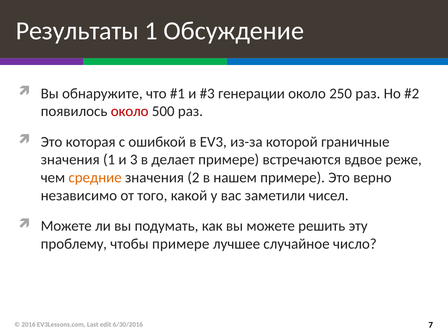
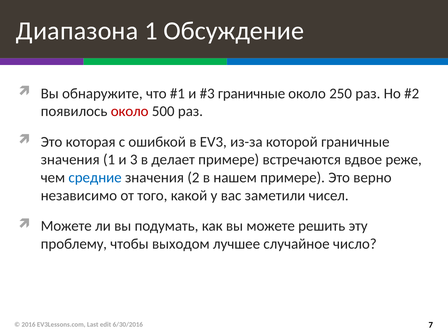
Результаты: Результаты -> Диапазона
генерации at (251, 93): генерации -> граничные
средние colour: orange -> blue
чтобы примере: примере -> выходом
